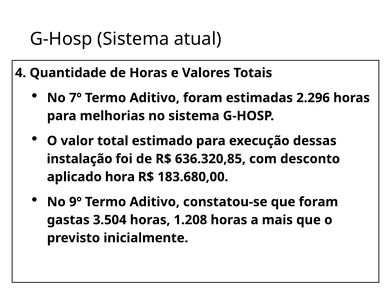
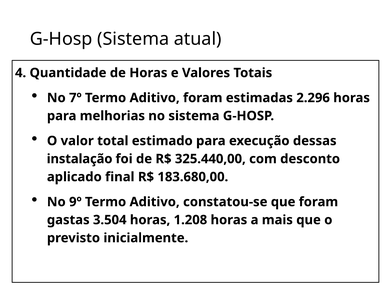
636.320,85: 636.320,85 -> 325.440,00
hora: hora -> final
